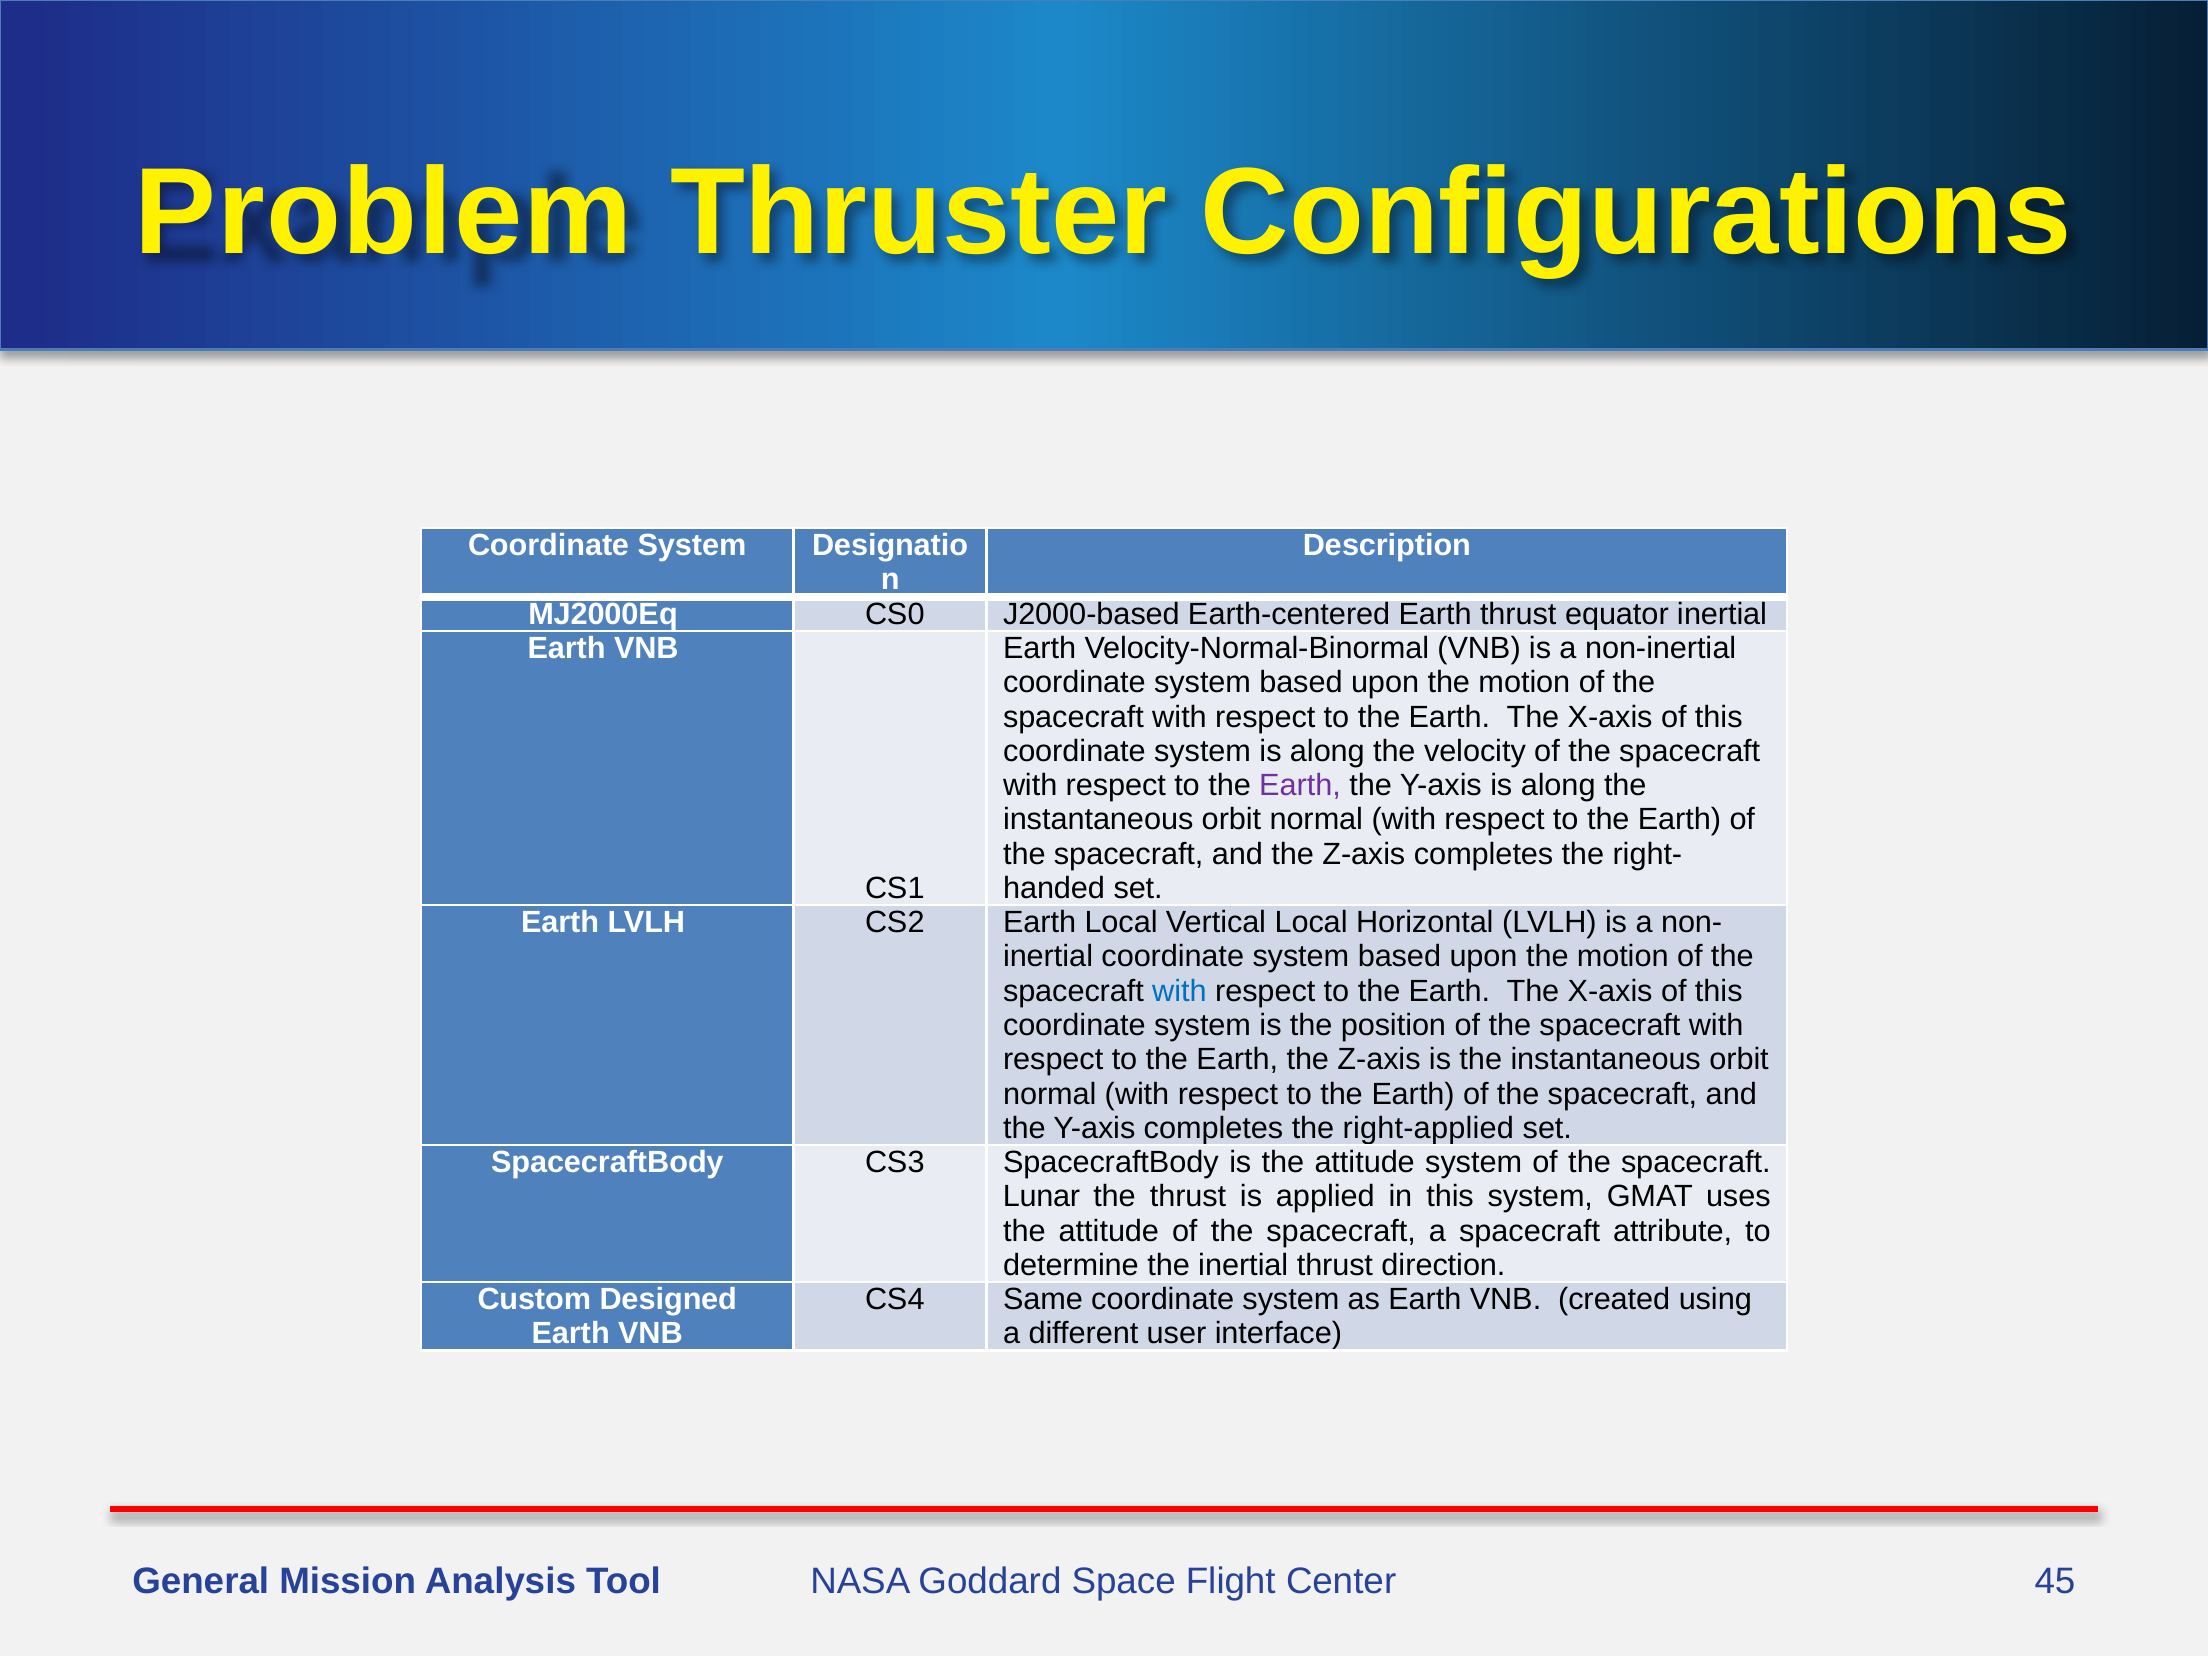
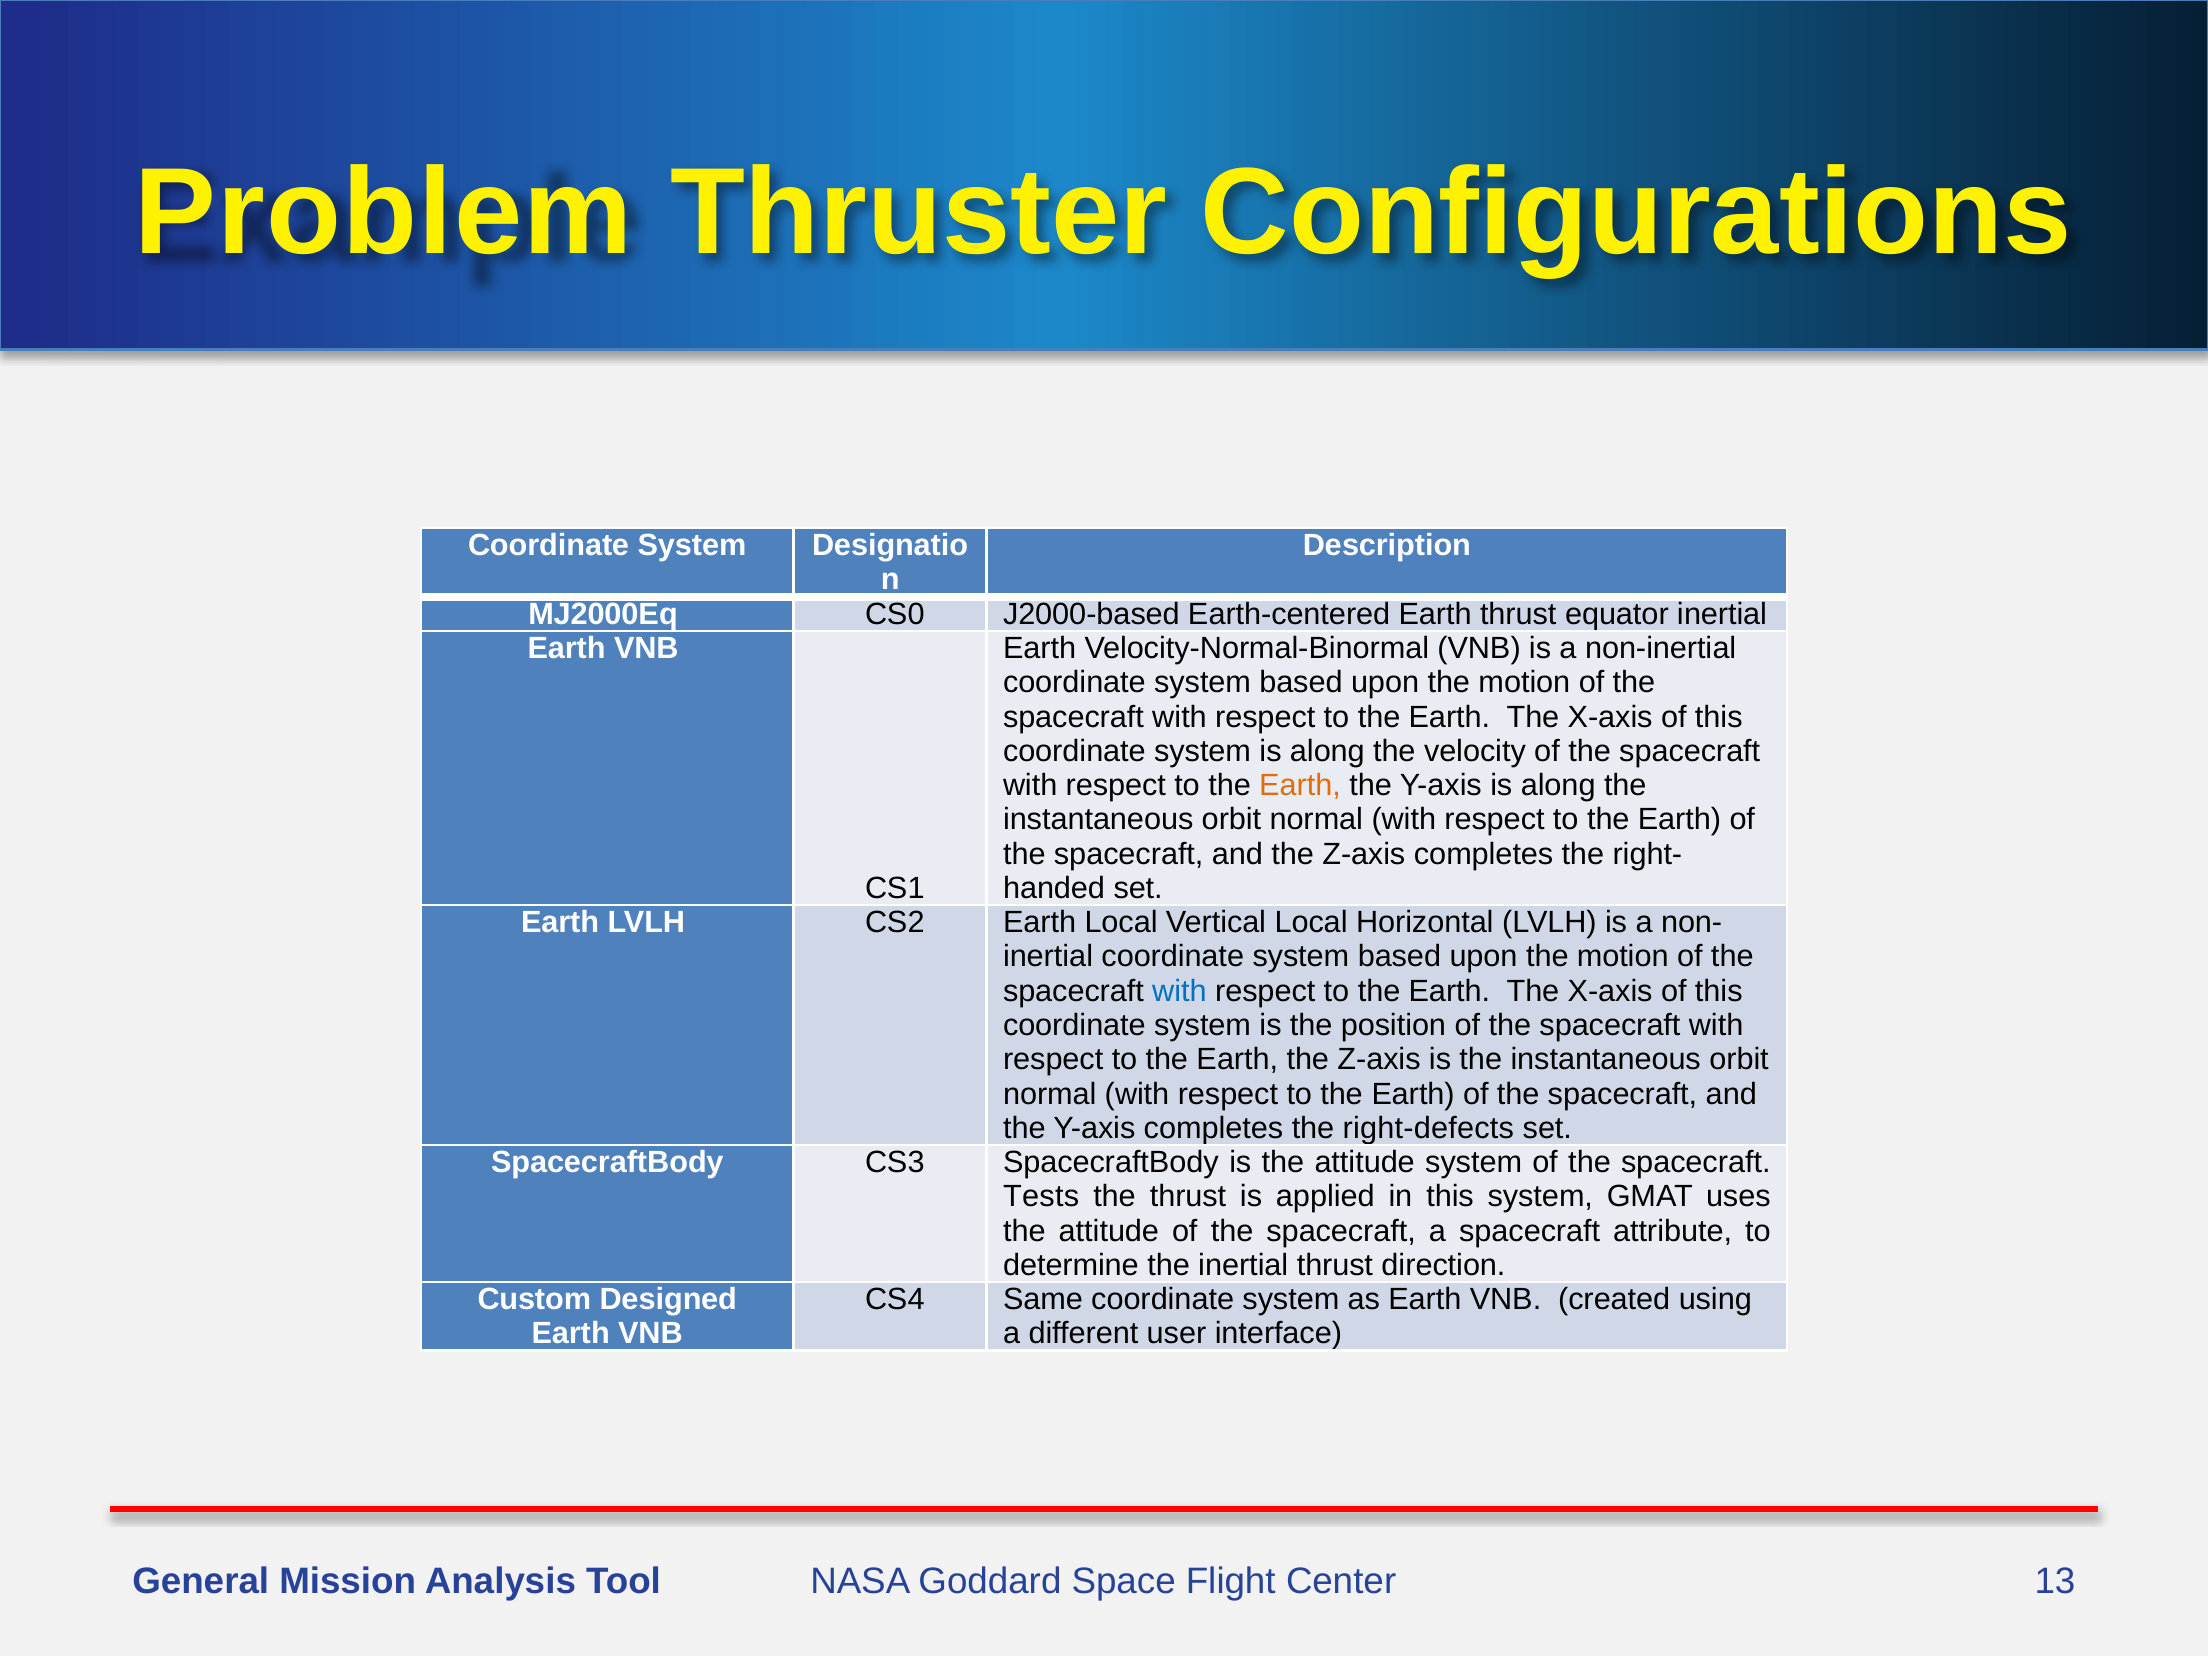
Earth at (1300, 786) colour: purple -> orange
right-applied: right-applied -> right-defects
Lunar: Lunar -> Tests
45: 45 -> 13
